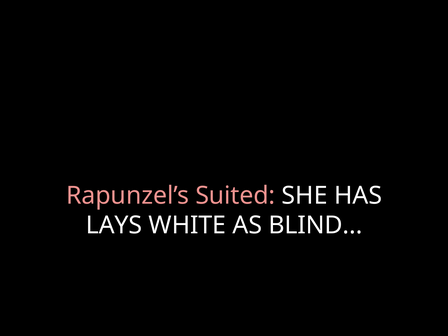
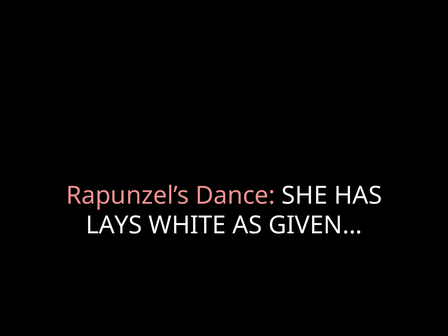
Suited: Suited -> Dance
BLIND: BLIND -> GIVEN
